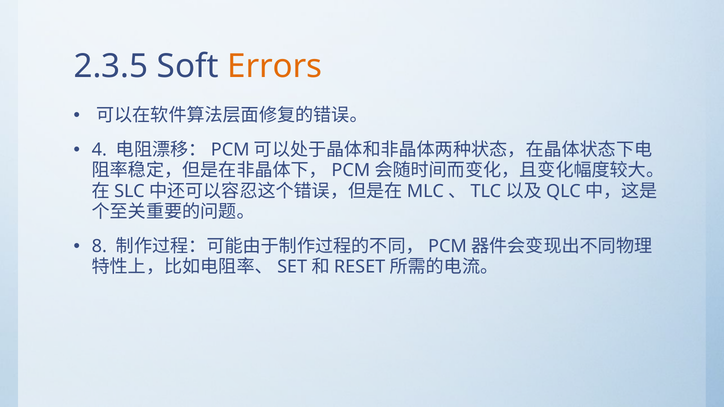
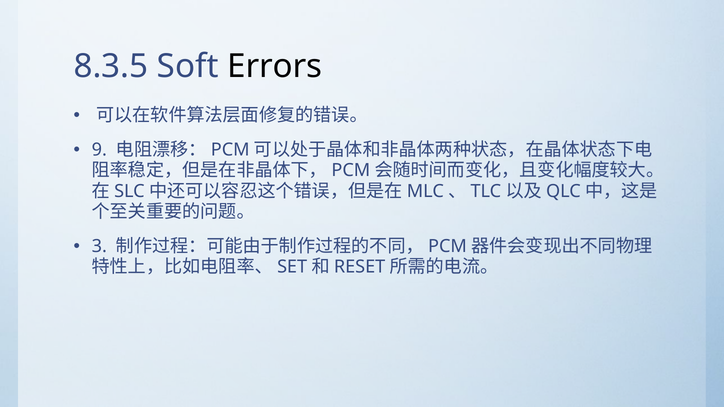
2.3.5: 2.3.5 -> 8.3.5
Errors colour: orange -> black
4: 4 -> 9
8: 8 -> 3
